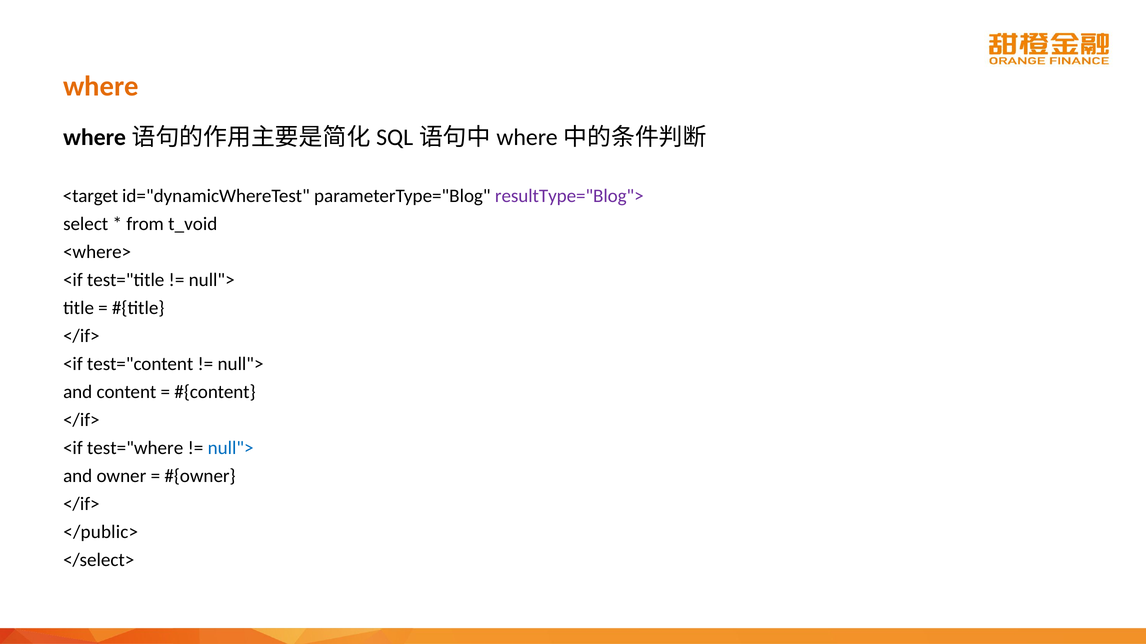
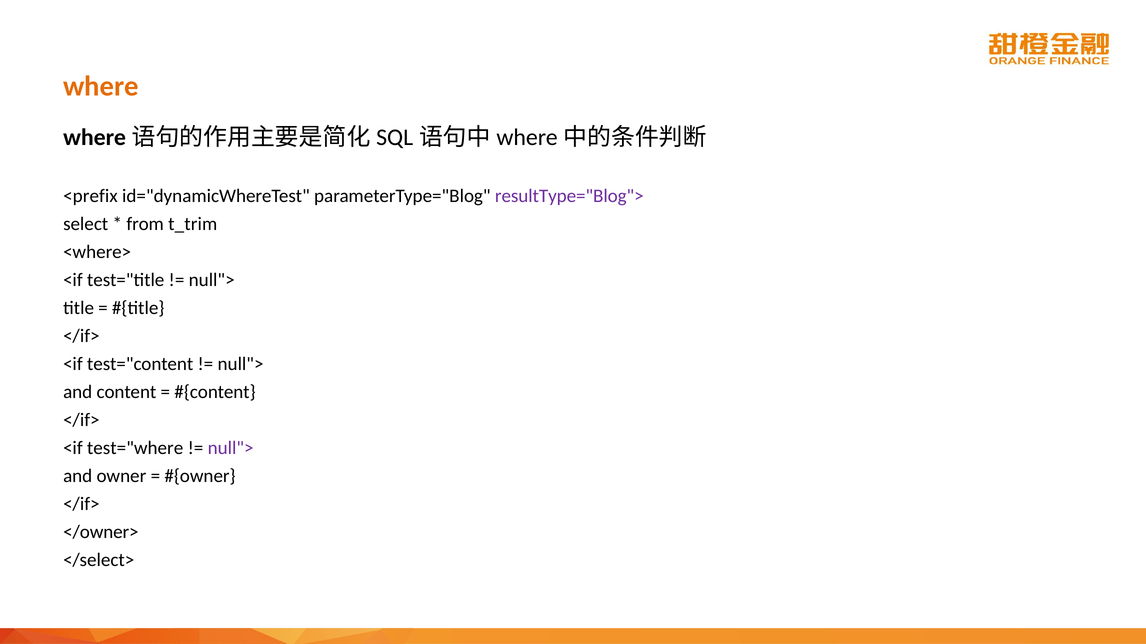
<target: <target -> <prefix
t_void: t_void -> t_trim
null"> at (231, 448) colour: blue -> purple
</public>: </public> -> </owner>
